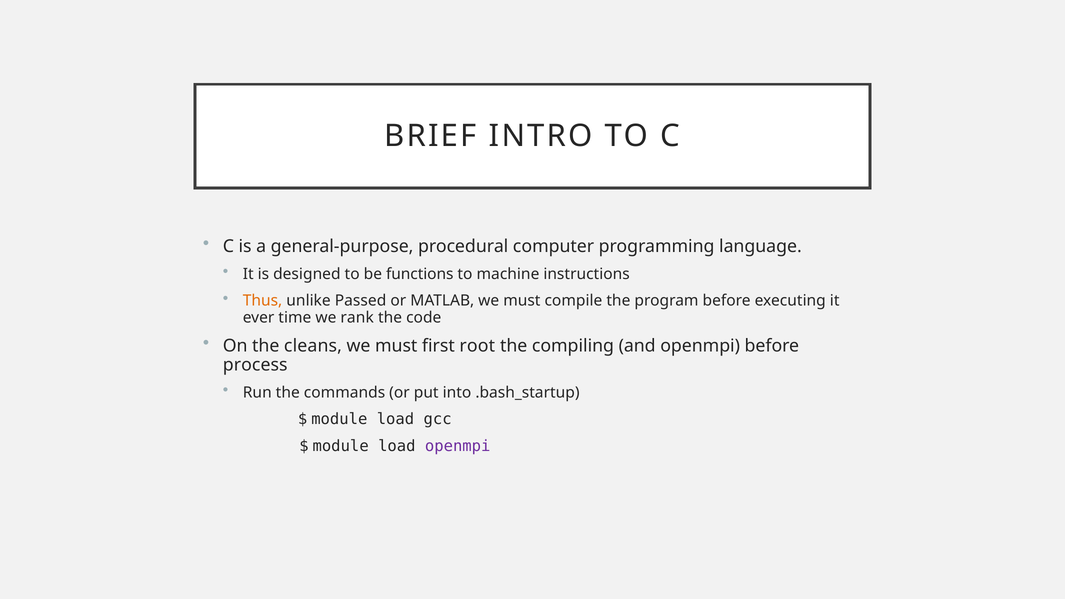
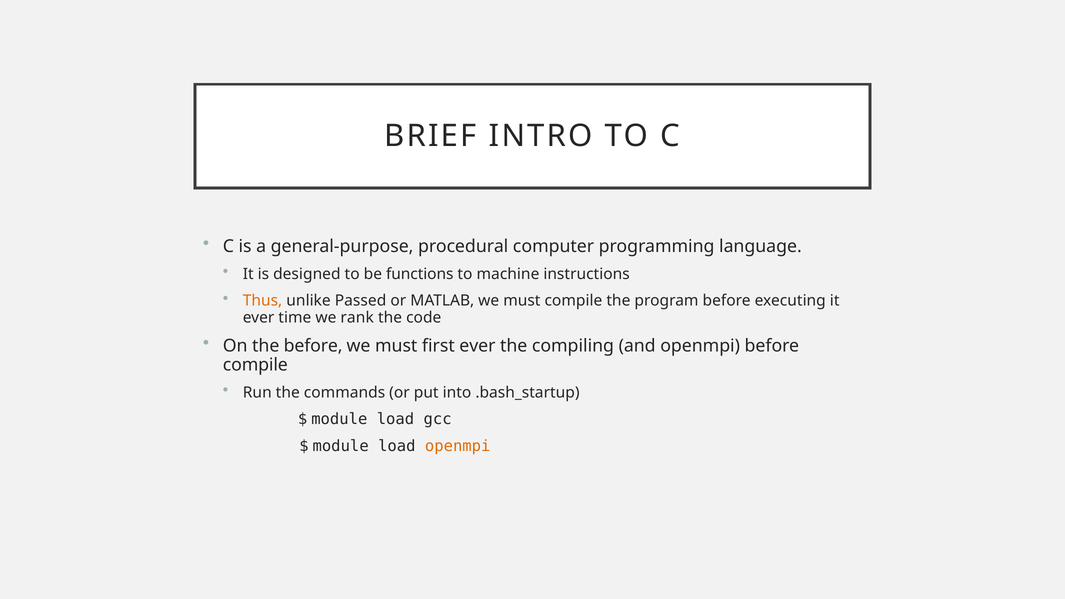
the cleans: cleans -> before
first root: root -> ever
process at (255, 365): process -> compile
openmpi at (458, 446) colour: purple -> orange
